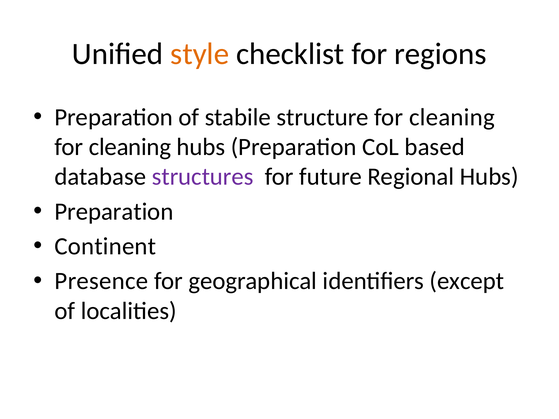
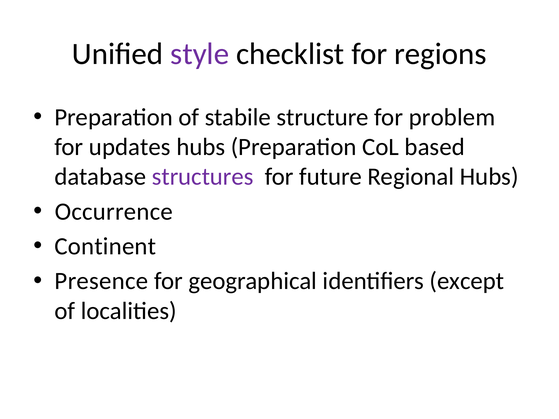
style colour: orange -> purple
structure for cleaning: cleaning -> problem
cleaning at (130, 147): cleaning -> updates
Preparation at (114, 212): Preparation -> Occurrence
